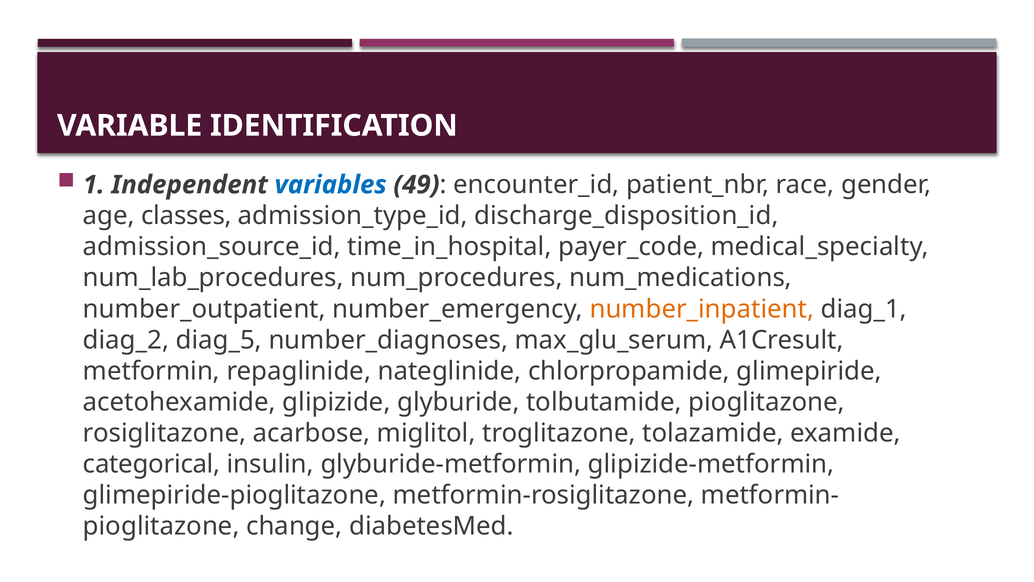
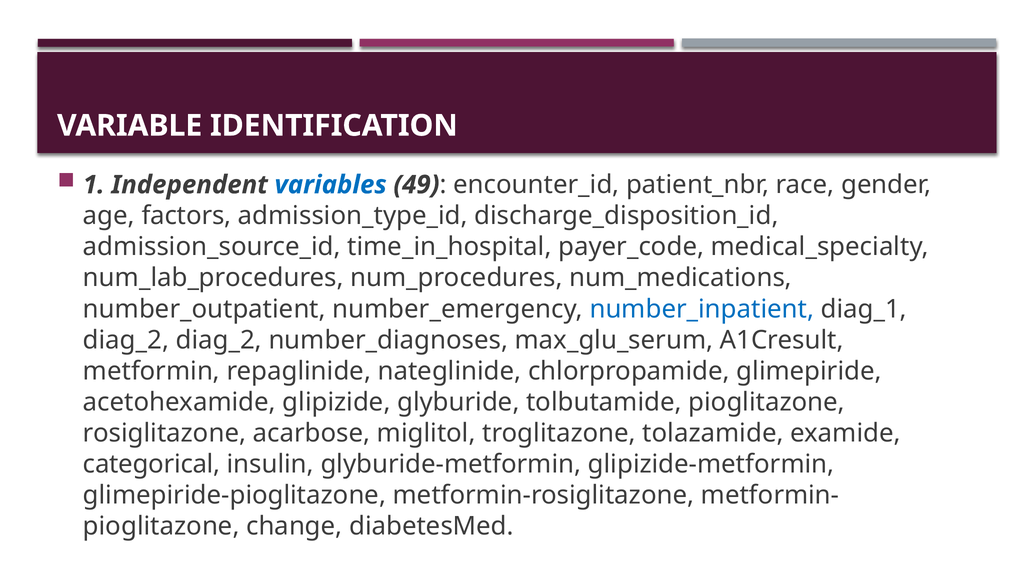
classes: classes -> factors
number_inpatient colour: orange -> blue
diag_2 diag_5: diag_5 -> diag_2
